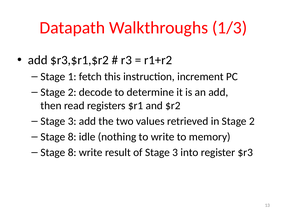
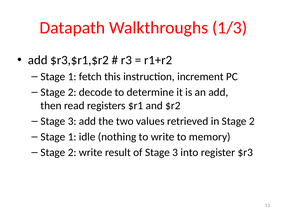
8 at (72, 137): 8 -> 1
8 at (72, 153): 8 -> 2
